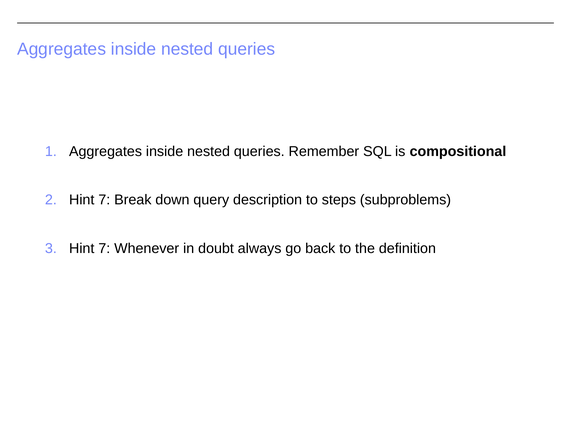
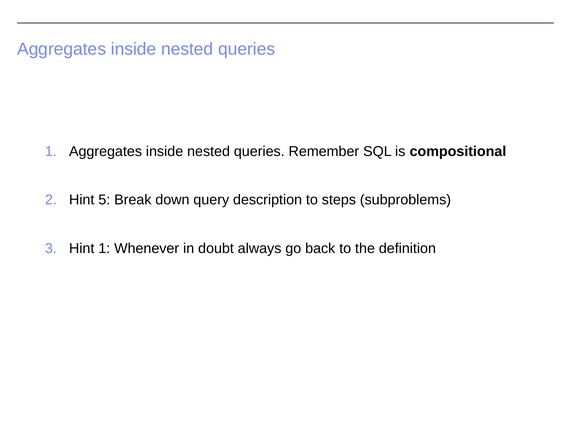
2 Hint 7: 7 -> 5
7 at (104, 249): 7 -> 1
